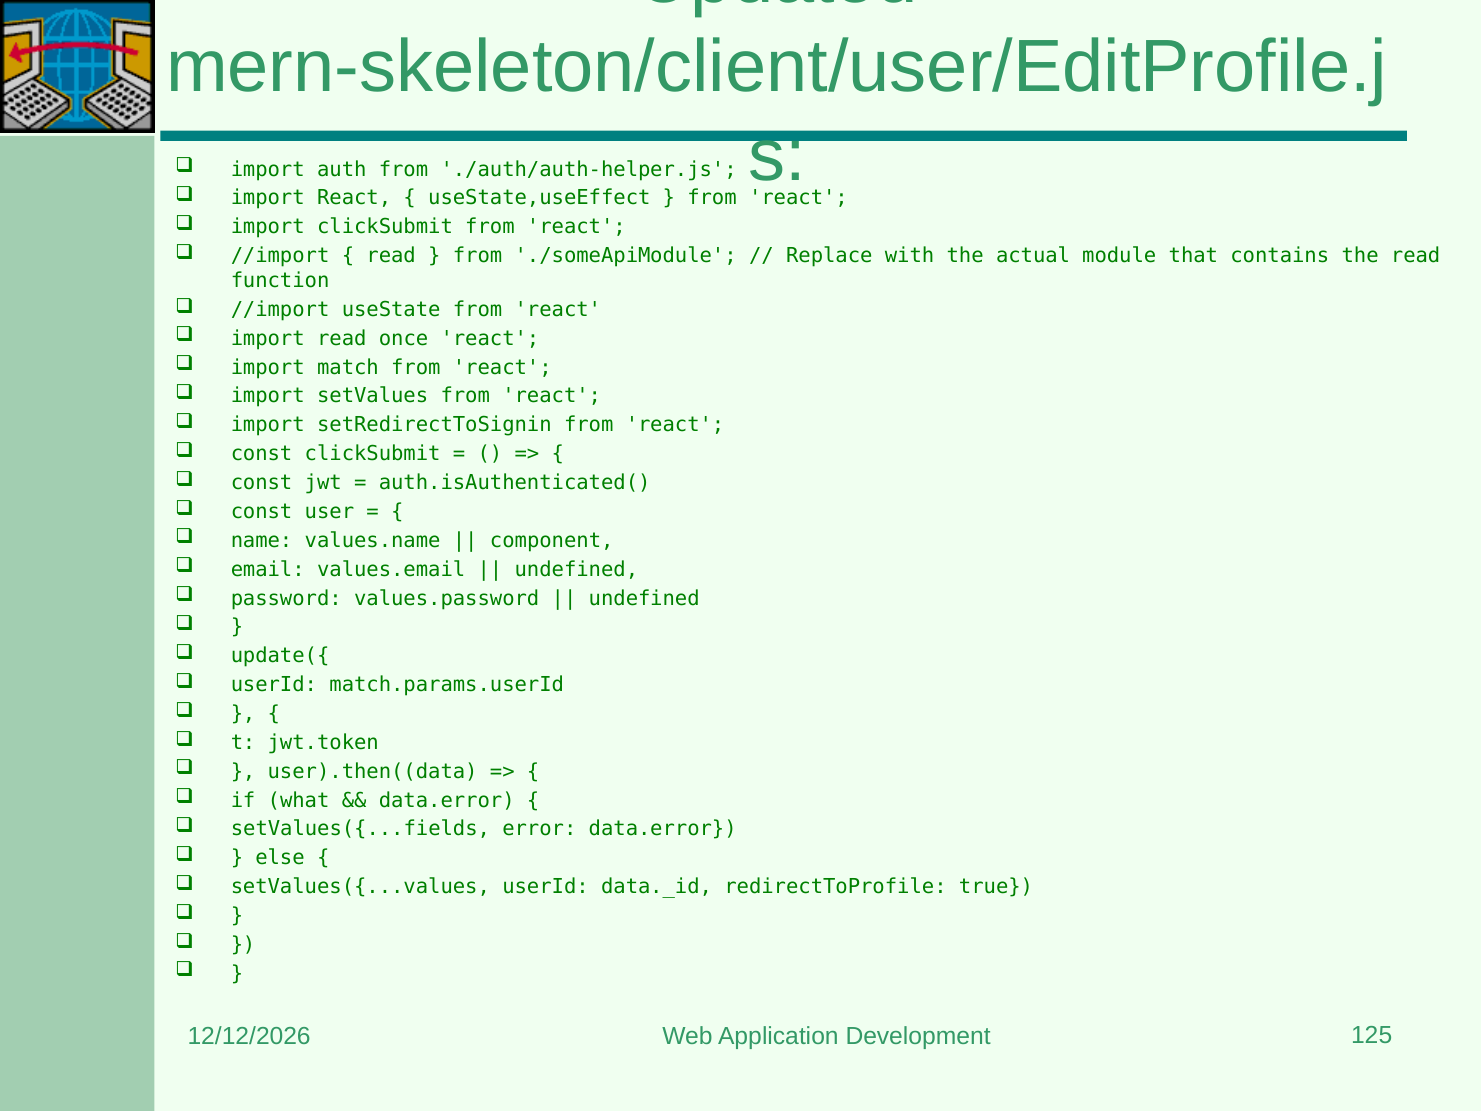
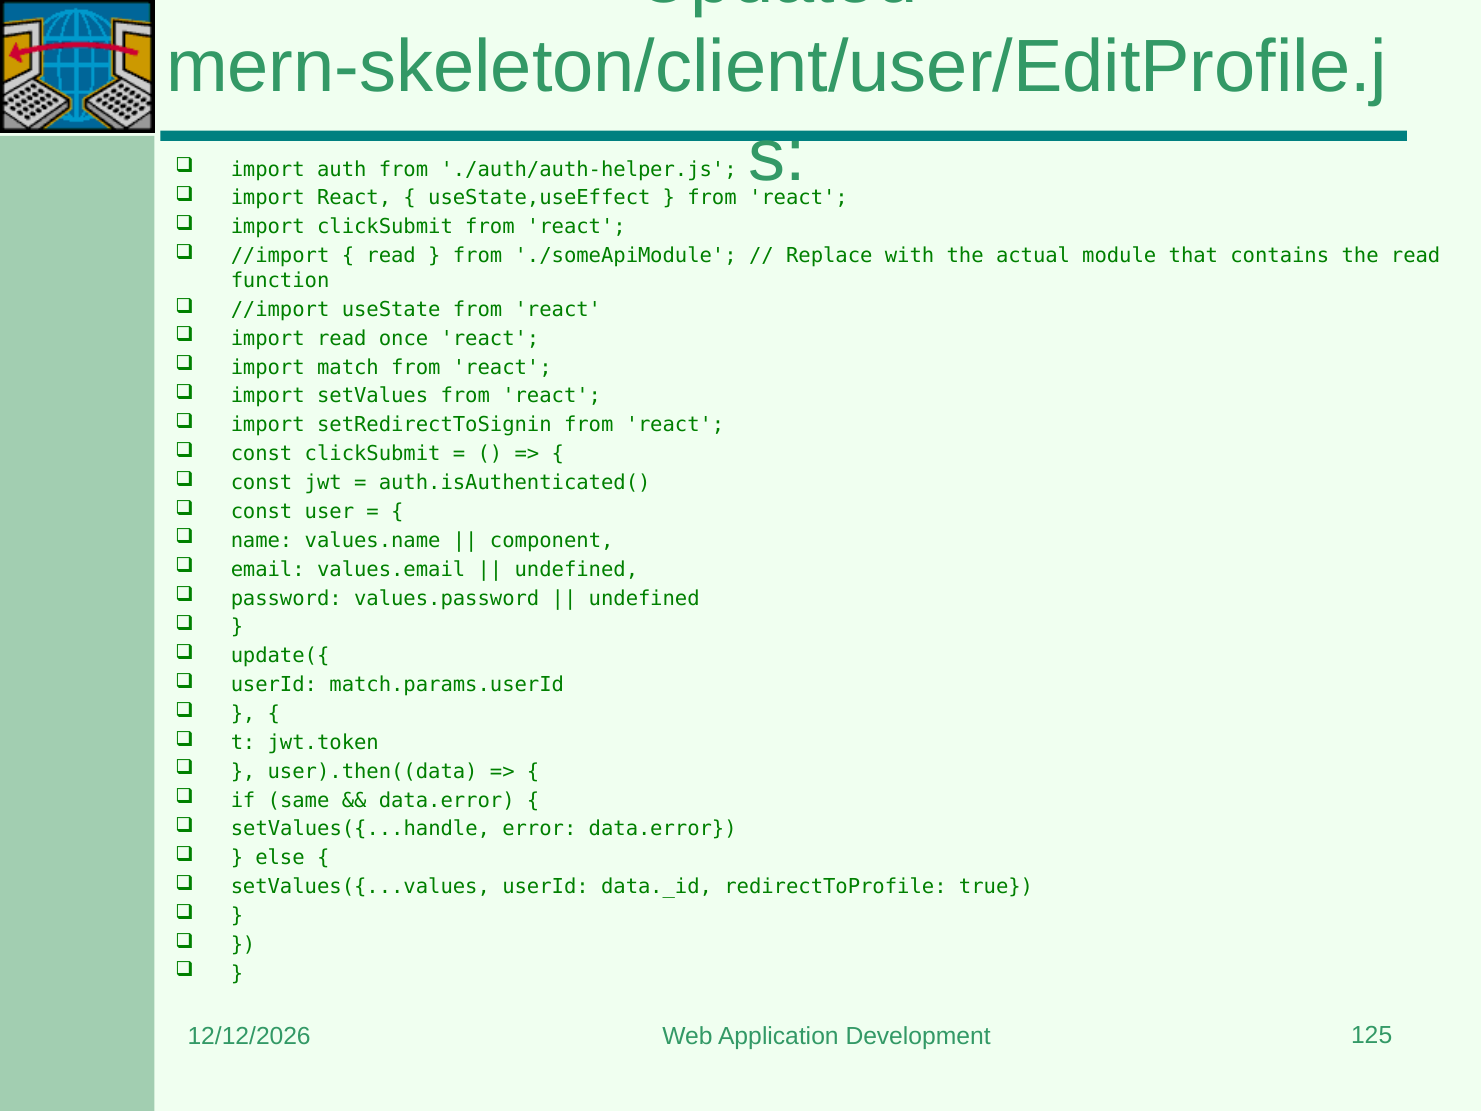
what: what -> same
setValues({...fields: setValues({...fields -> setValues({...handle
